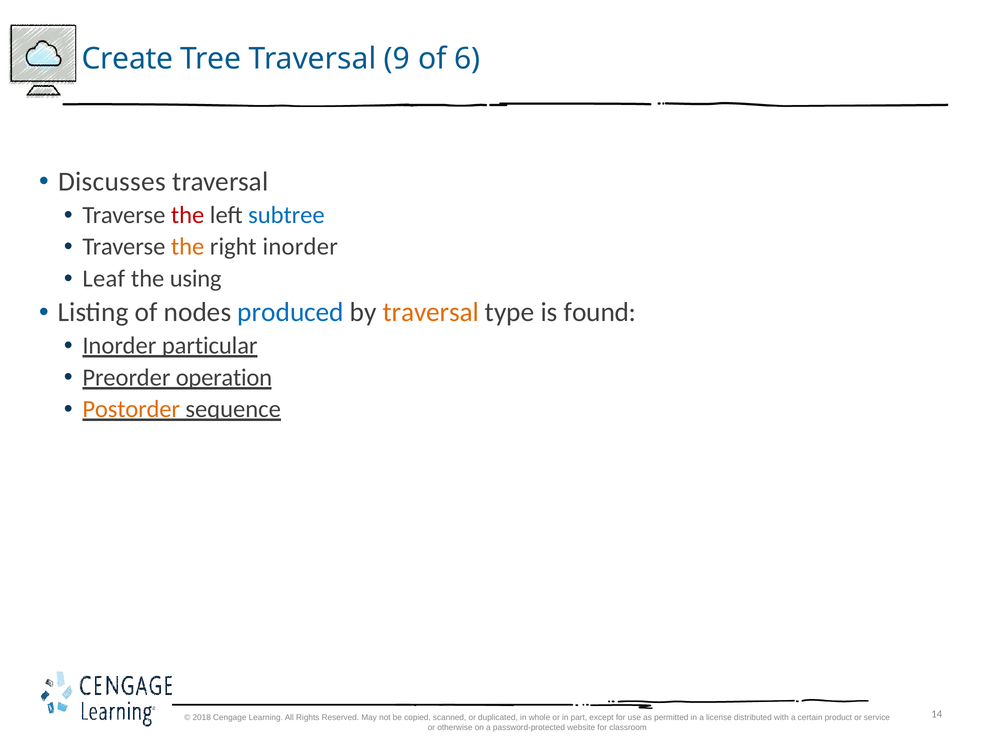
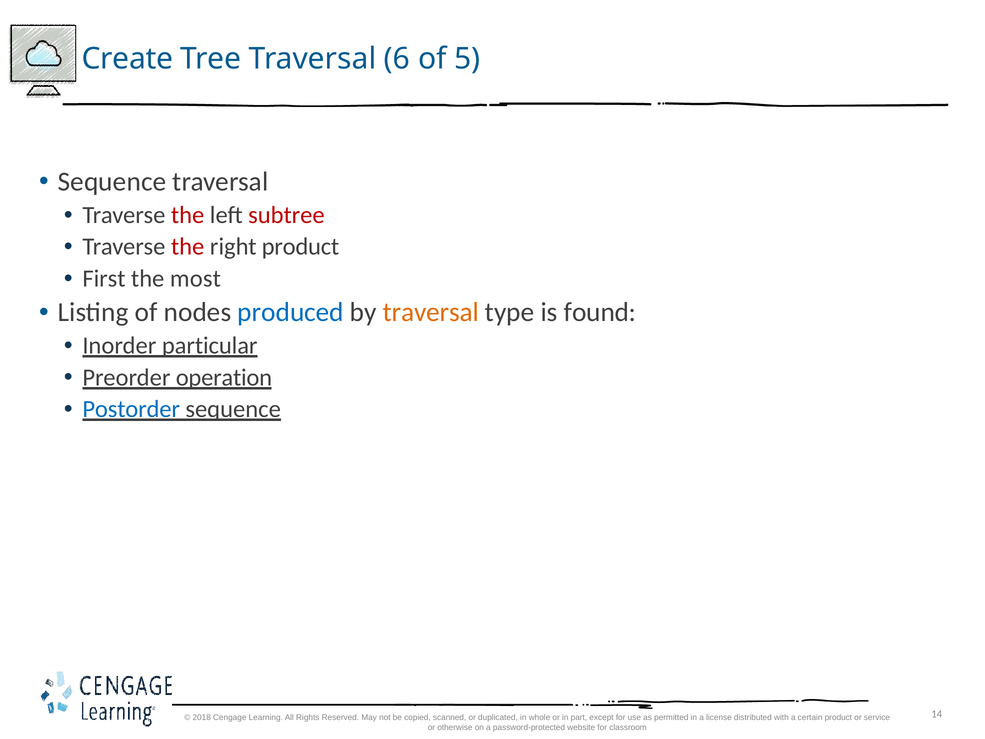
9: 9 -> 6
6: 6 -> 5
Discusses at (112, 182): Discusses -> Sequence
subtree colour: blue -> red
the at (188, 247) colour: orange -> red
right inorder: inorder -> product
Leaf: Leaf -> First
using: using -> most
Postorder colour: orange -> blue
